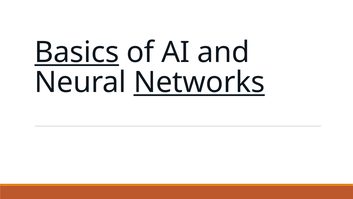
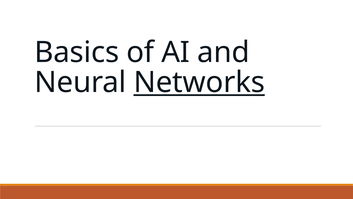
Basics underline: present -> none
